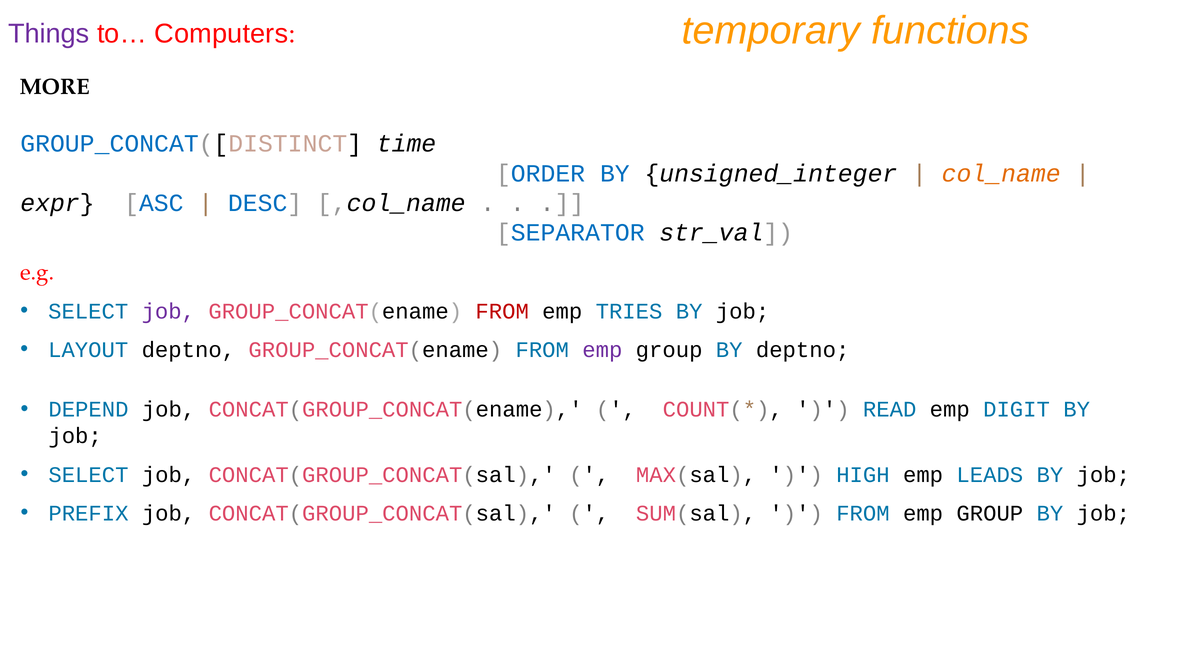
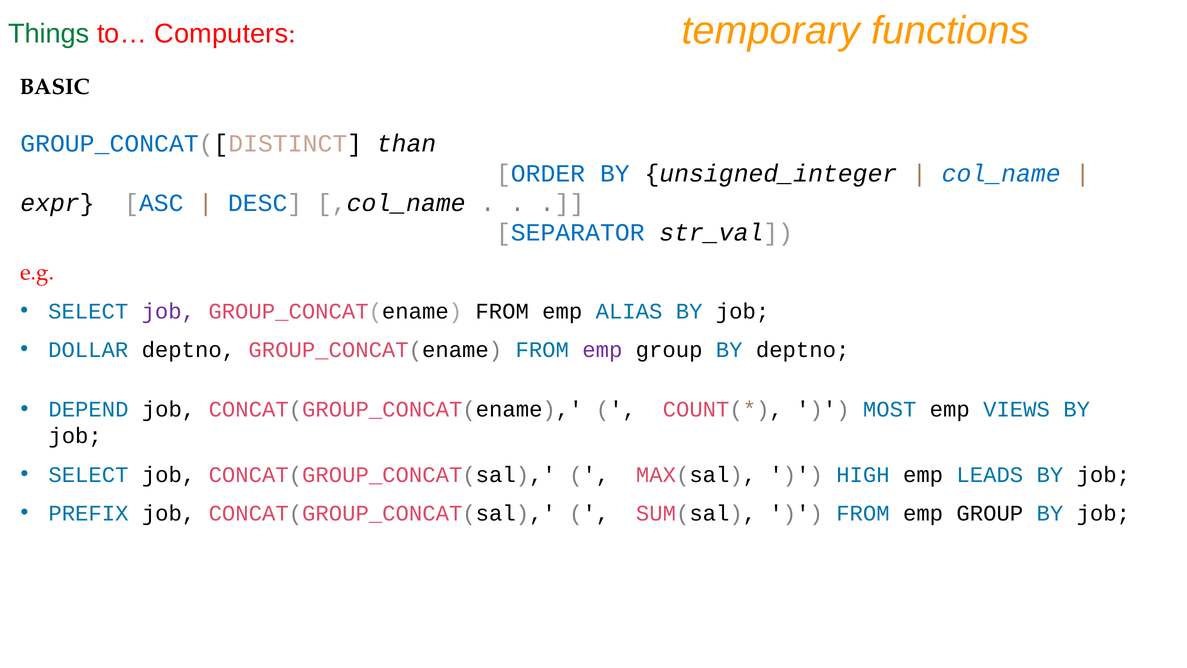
Things colour: purple -> green
MORE: MORE -> BASIC
time: time -> than
col_name colour: orange -> blue
FROM at (502, 311) colour: red -> black
TRIES: TRIES -> ALIAS
LAYOUT: LAYOUT -> DOLLAR
READ: READ -> MOST
DIGIT: DIGIT -> VIEWS
